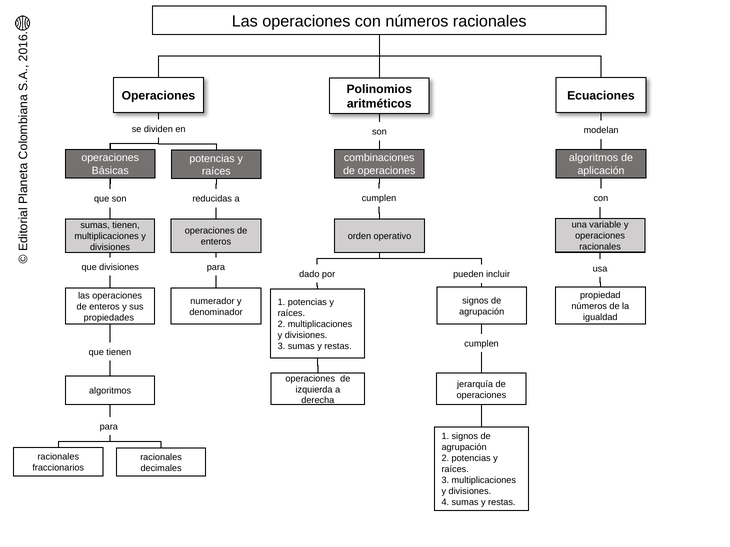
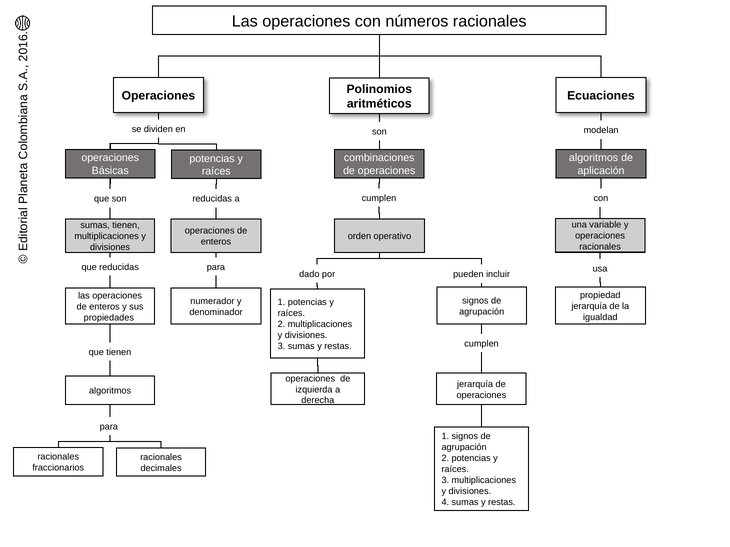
que divisiones: divisiones -> reducidas
números at (589, 307): números -> jerarquía
